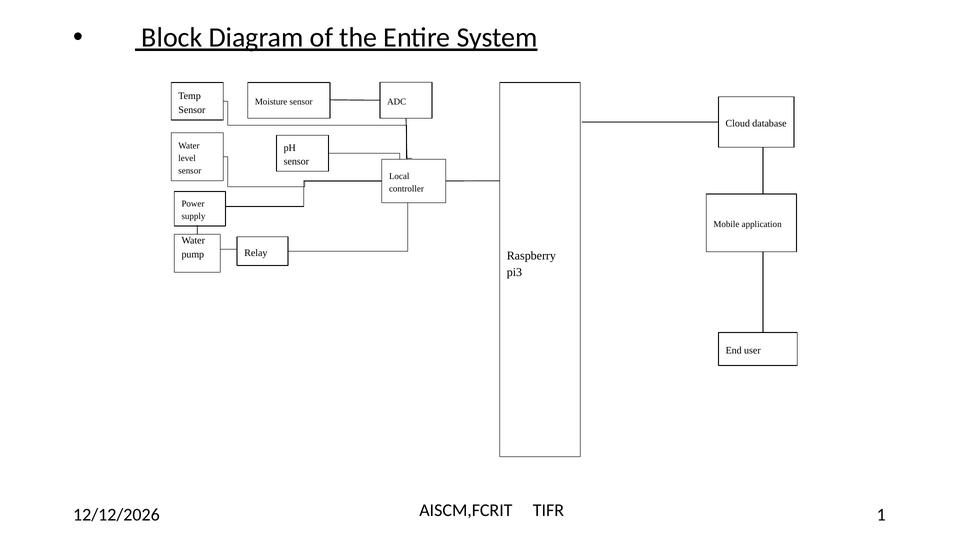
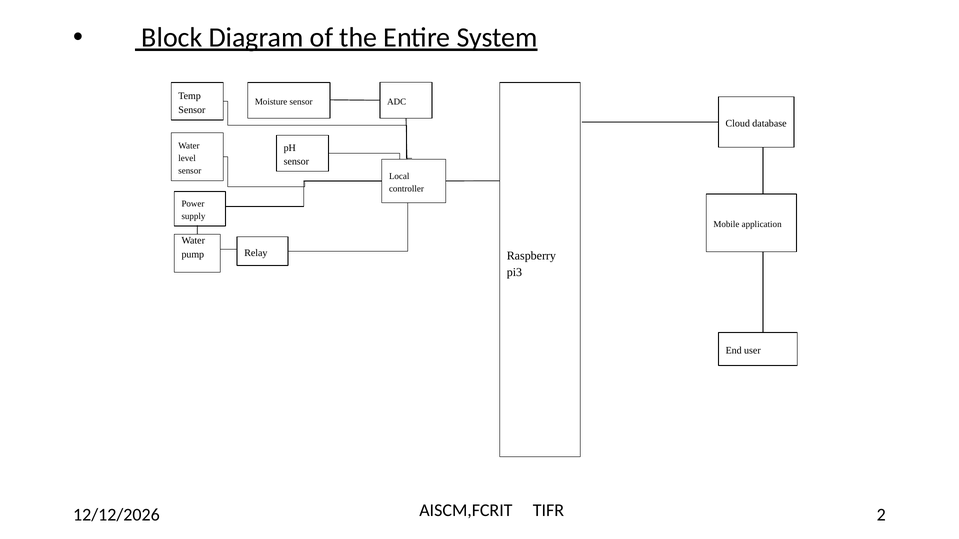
1: 1 -> 2
